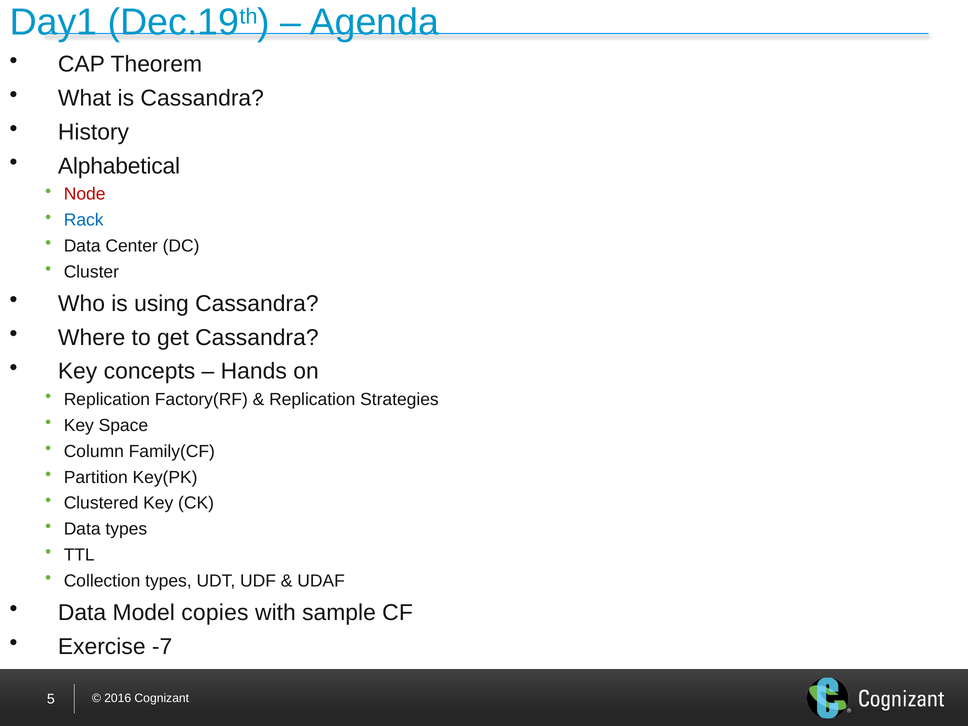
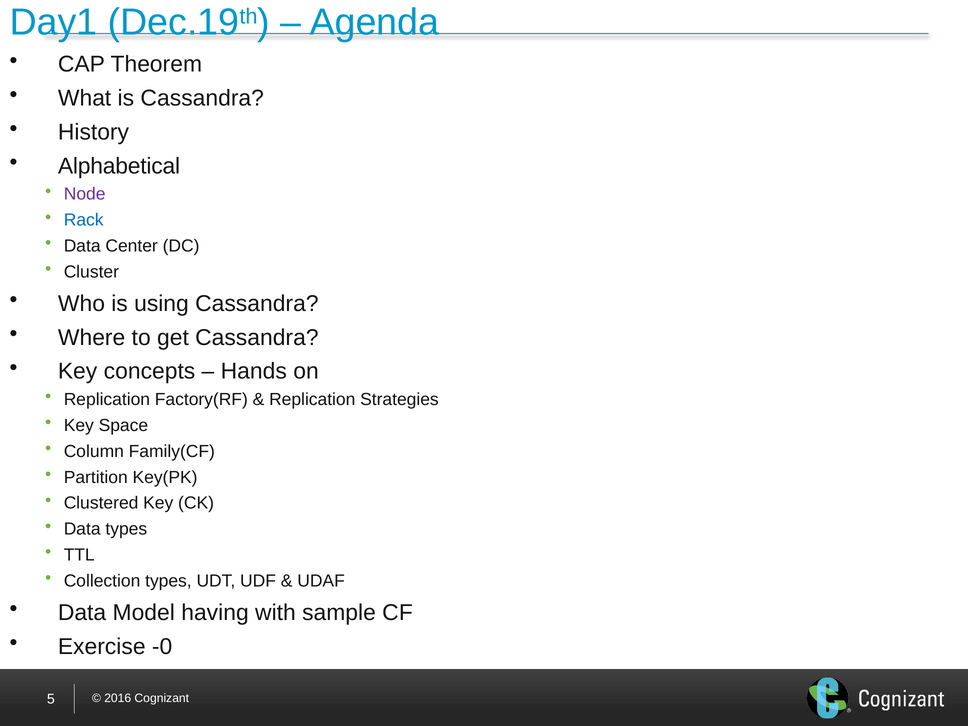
Node colour: red -> purple
copies: copies -> having
-7: -7 -> -0
